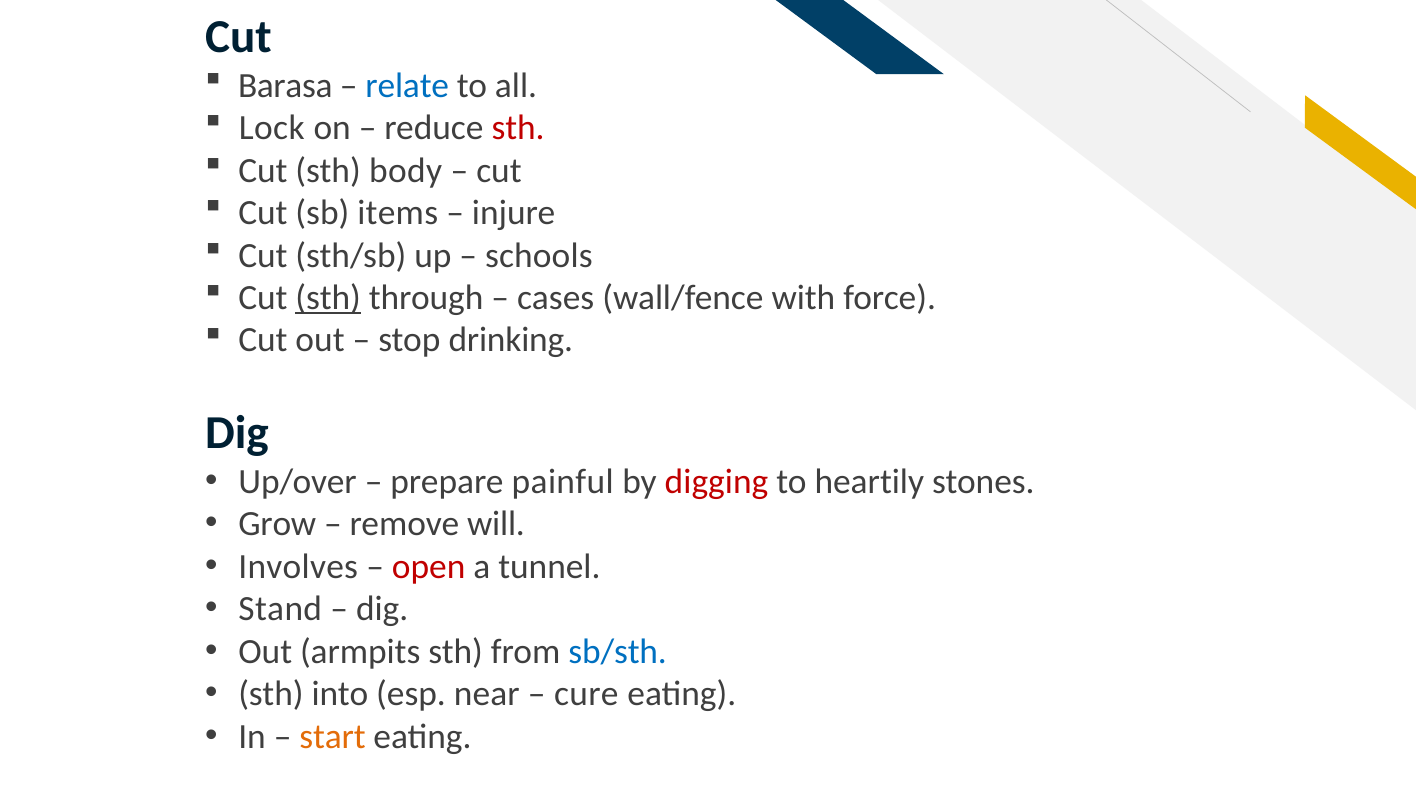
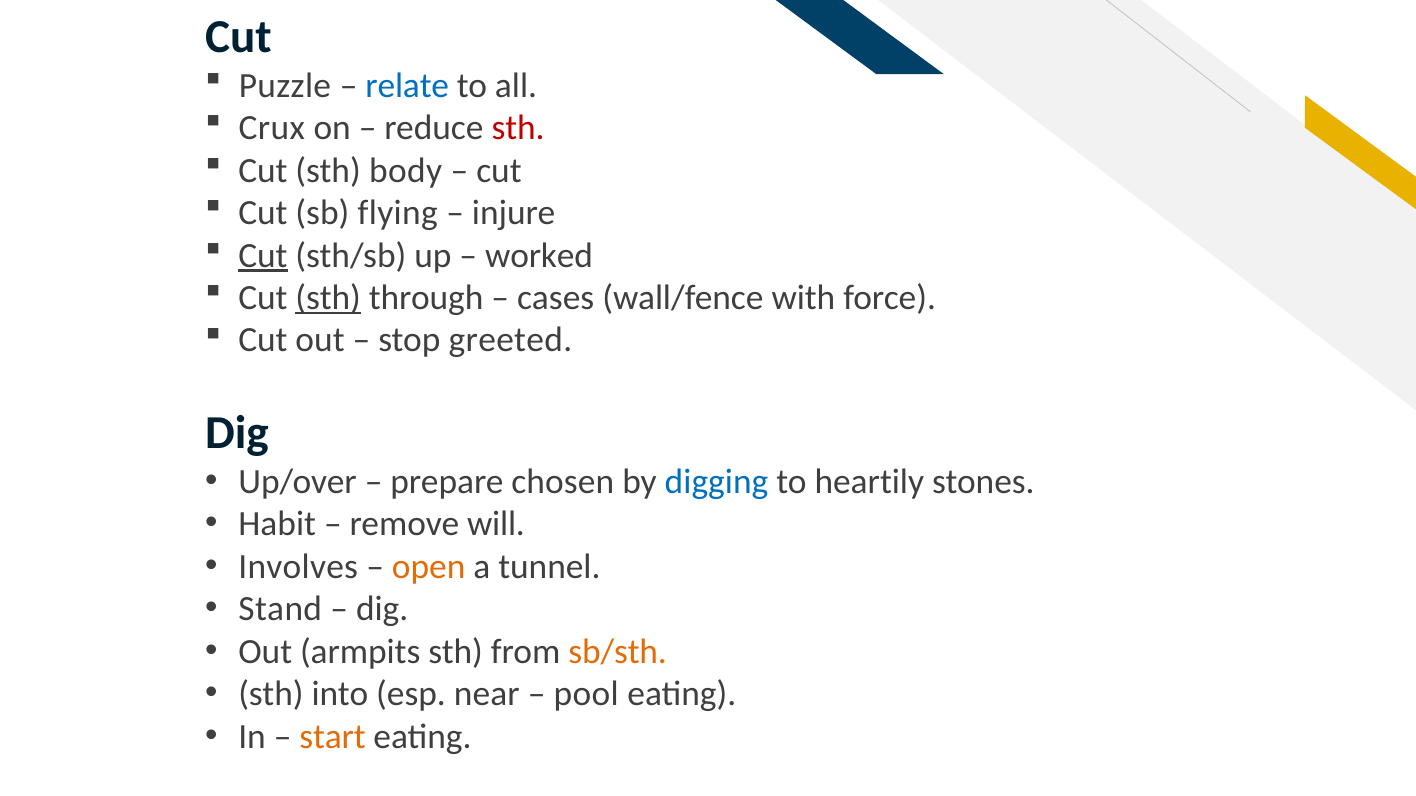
Barasa: Barasa -> Puzzle
Lock: Lock -> Crux
items: items -> flying
Cut at (263, 255) underline: none -> present
schools: schools -> worked
drinking: drinking -> greeted
painful: painful -> chosen
digging colour: red -> blue
Grow: Grow -> Habit
open colour: red -> orange
sb/sth colour: blue -> orange
cure: cure -> pool
